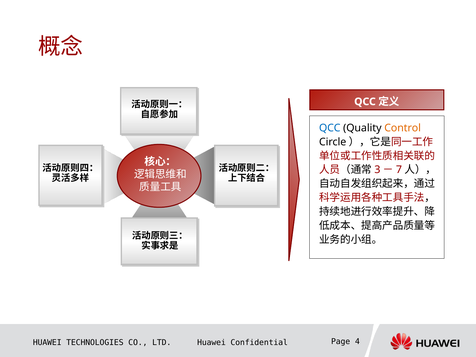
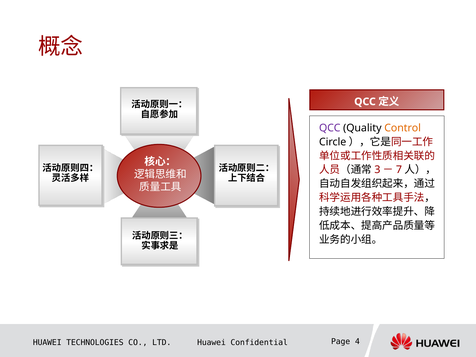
QCC at (330, 128) colour: blue -> purple
